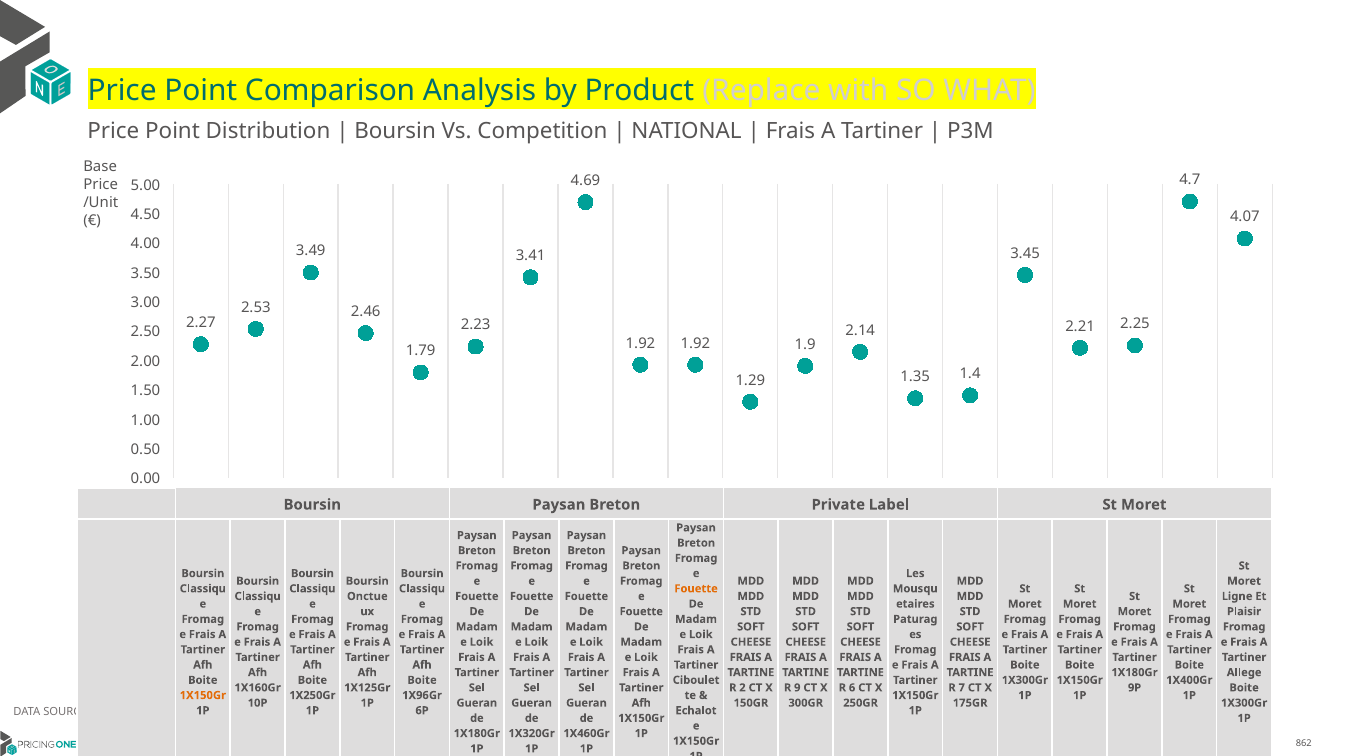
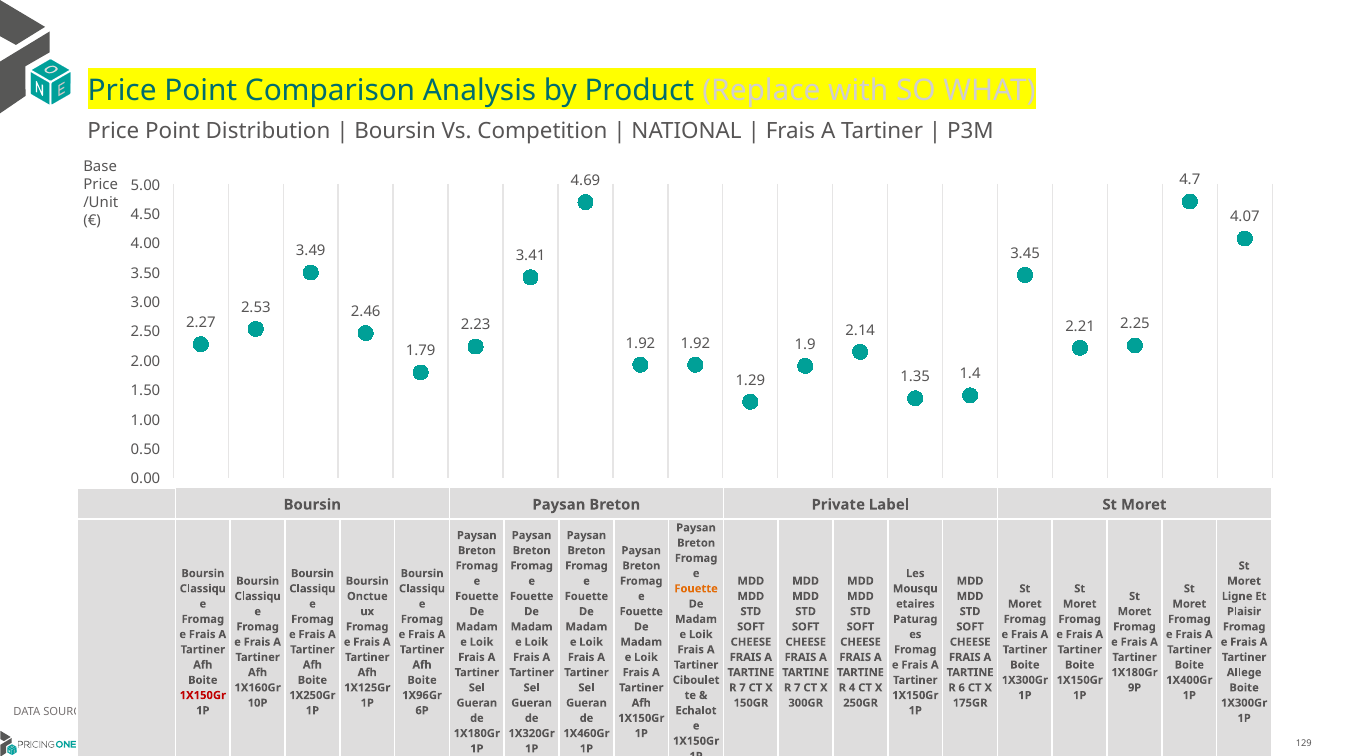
2 at (742, 688): 2 -> 7
9 at (797, 688): 9 -> 7
6: 6 -> 4
7: 7 -> 6
1X150Gr at (203, 696) colour: orange -> red
862: 862 -> 129
